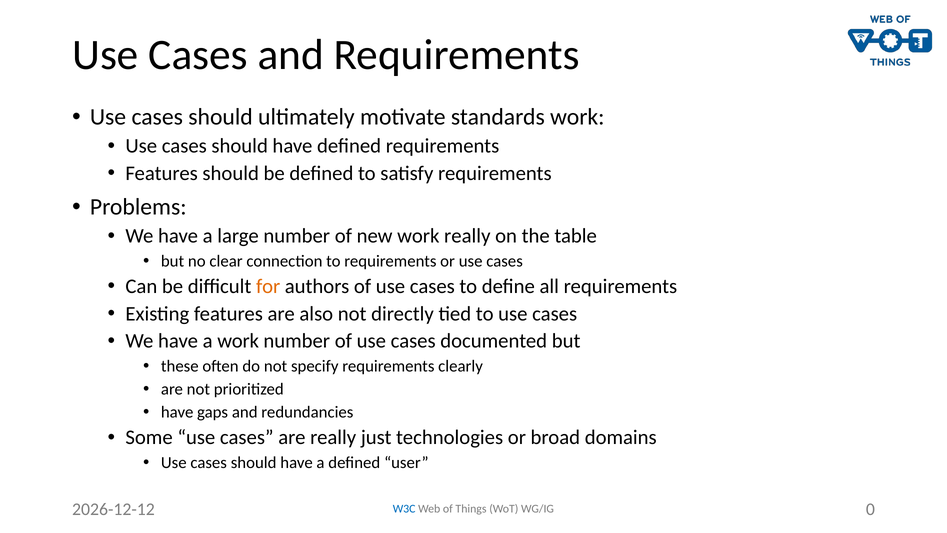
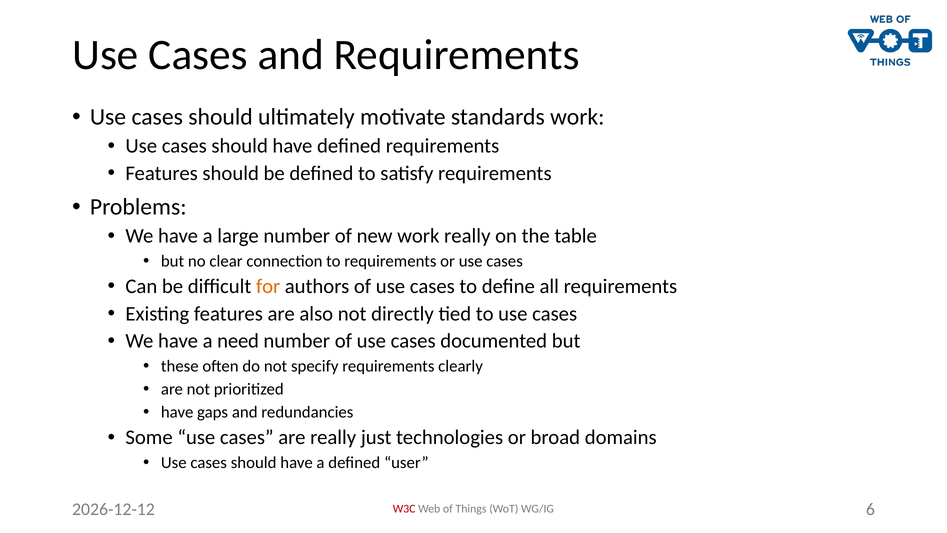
a work: work -> need
W3C colour: blue -> red
0: 0 -> 6
